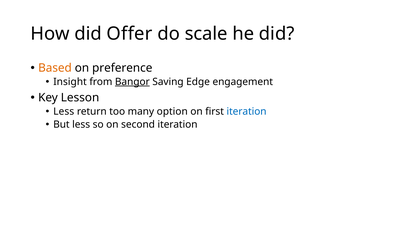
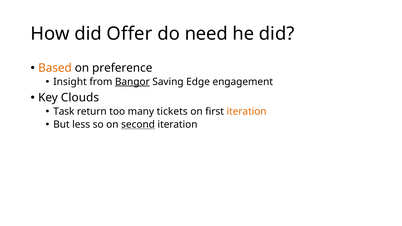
scale: scale -> need
Lesson: Lesson -> Clouds
Less at (64, 112): Less -> Task
option: option -> tickets
iteration at (247, 112) colour: blue -> orange
second underline: none -> present
